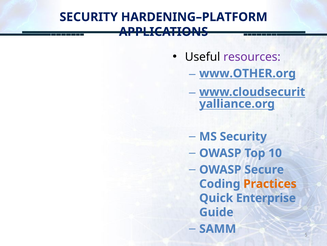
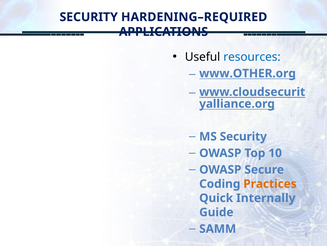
HARDENING–PLATFORM: HARDENING–PLATFORM -> HARDENING–REQUIRED
resources colour: purple -> blue
Enterprise: Enterprise -> Internally
